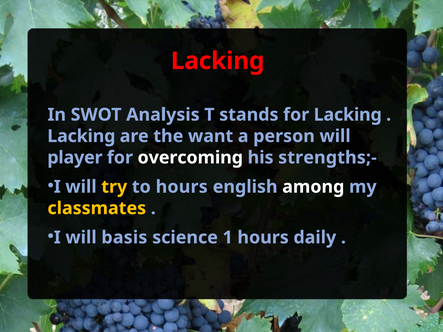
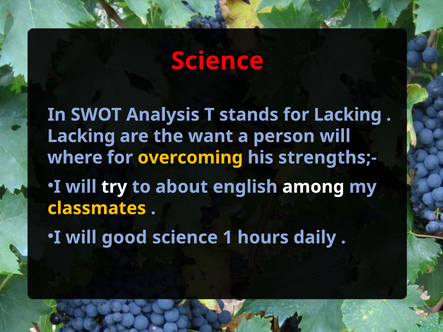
Lacking at (218, 61): Lacking -> Science
player: player -> where
overcoming colour: white -> yellow
try colour: yellow -> white
to hours: hours -> about
basis: basis -> good
